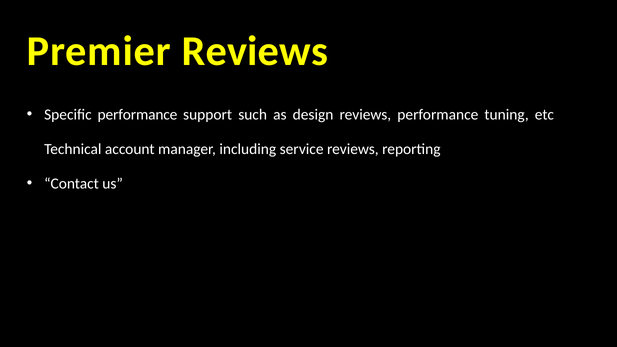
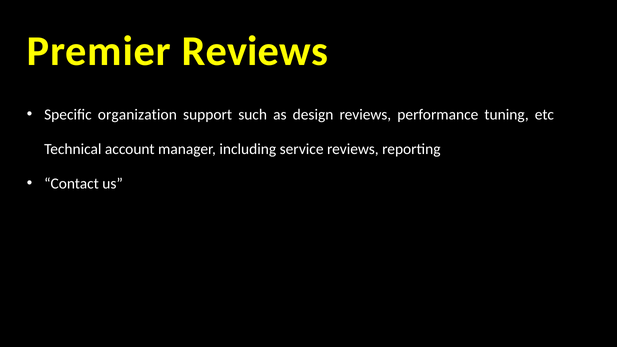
Speciﬁc performance: performance -> organization
